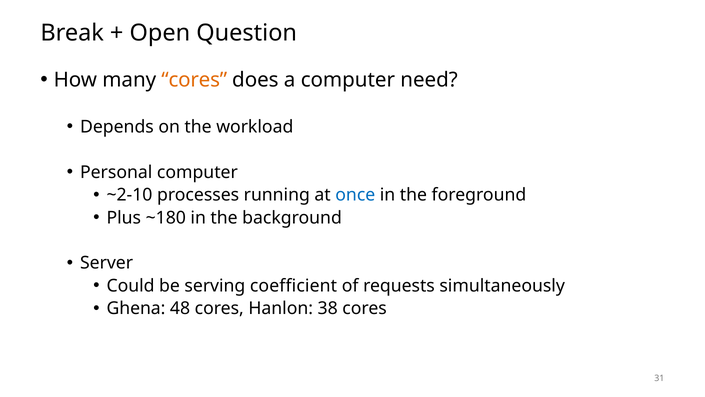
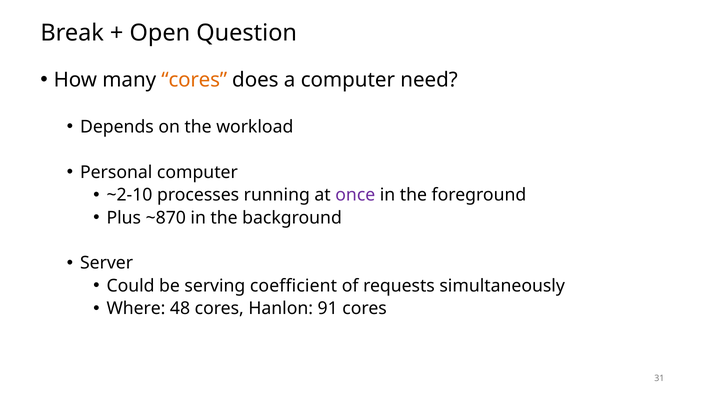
once colour: blue -> purple
~180: ~180 -> ~870
Ghena: Ghena -> Where
38: 38 -> 91
